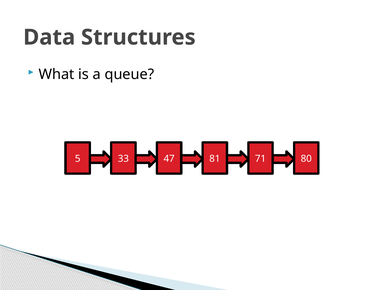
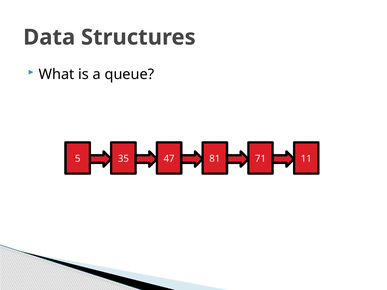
33: 33 -> 35
80: 80 -> 11
